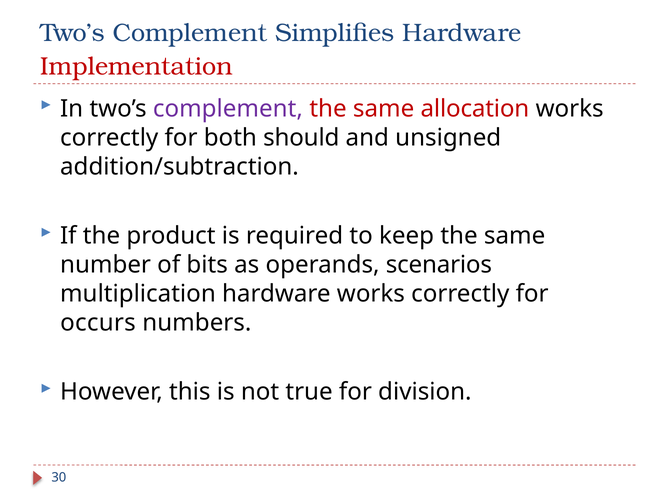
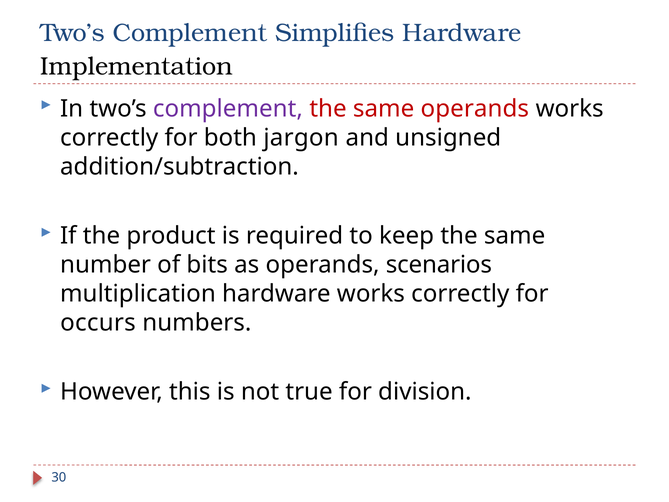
Implementation colour: red -> black
same allocation: allocation -> operands
should: should -> jargon
